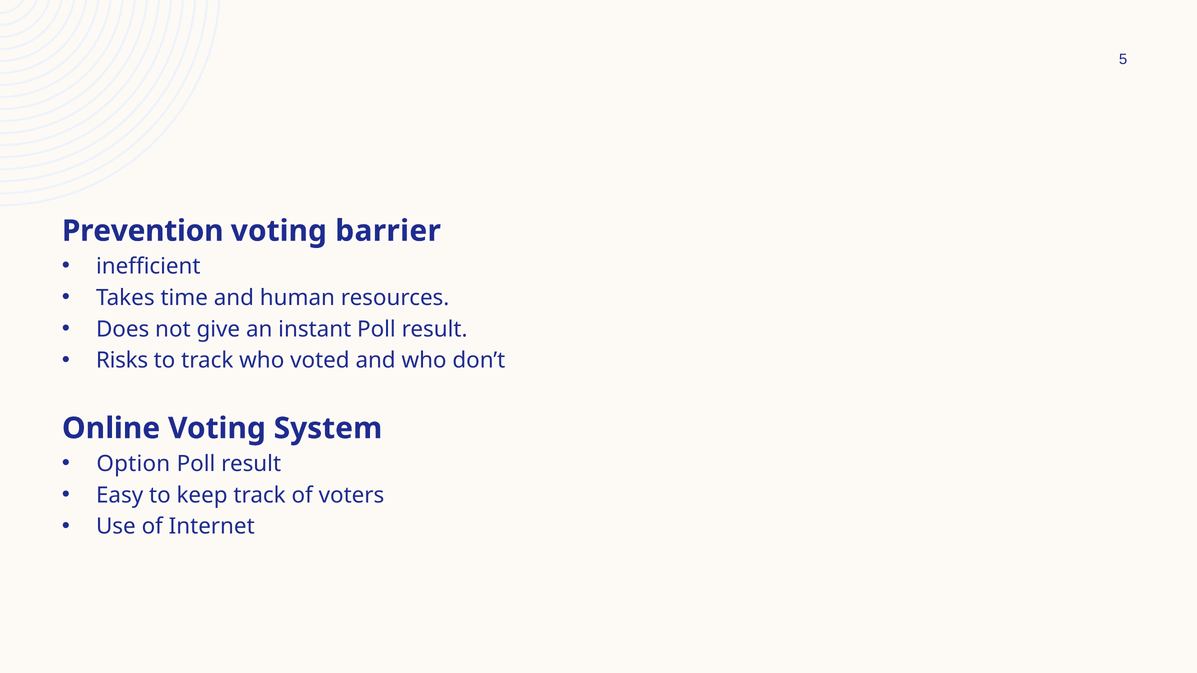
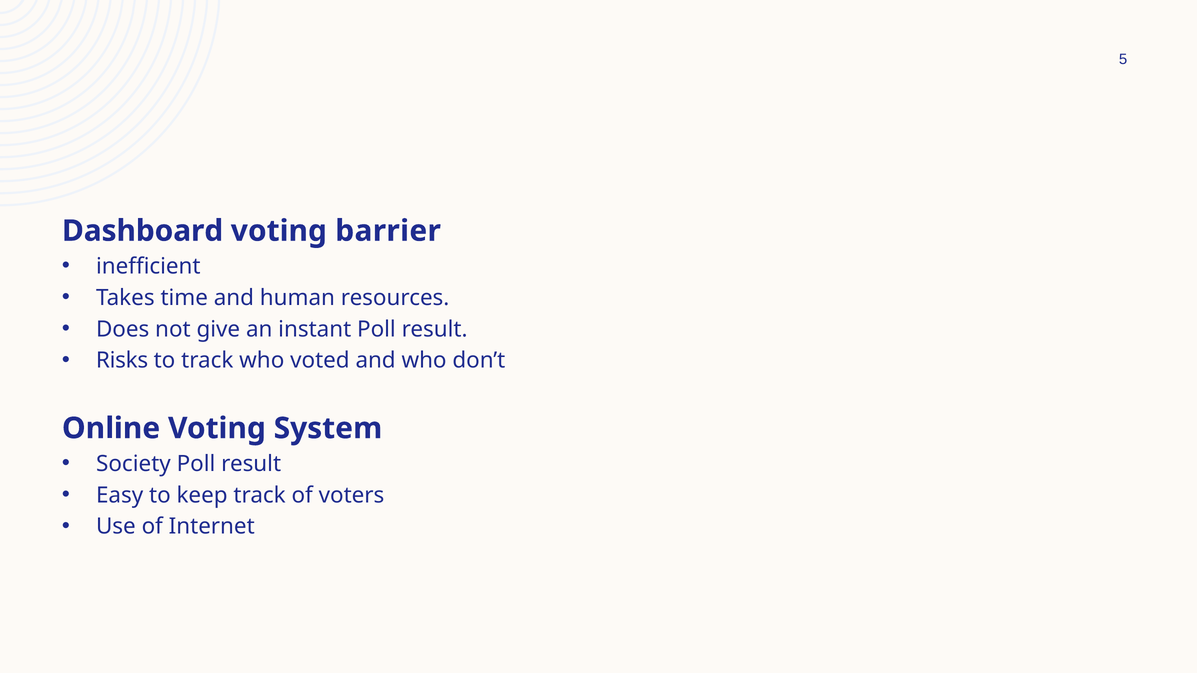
Prevention: Prevention -> Dashboard
Option: Option -> Society
